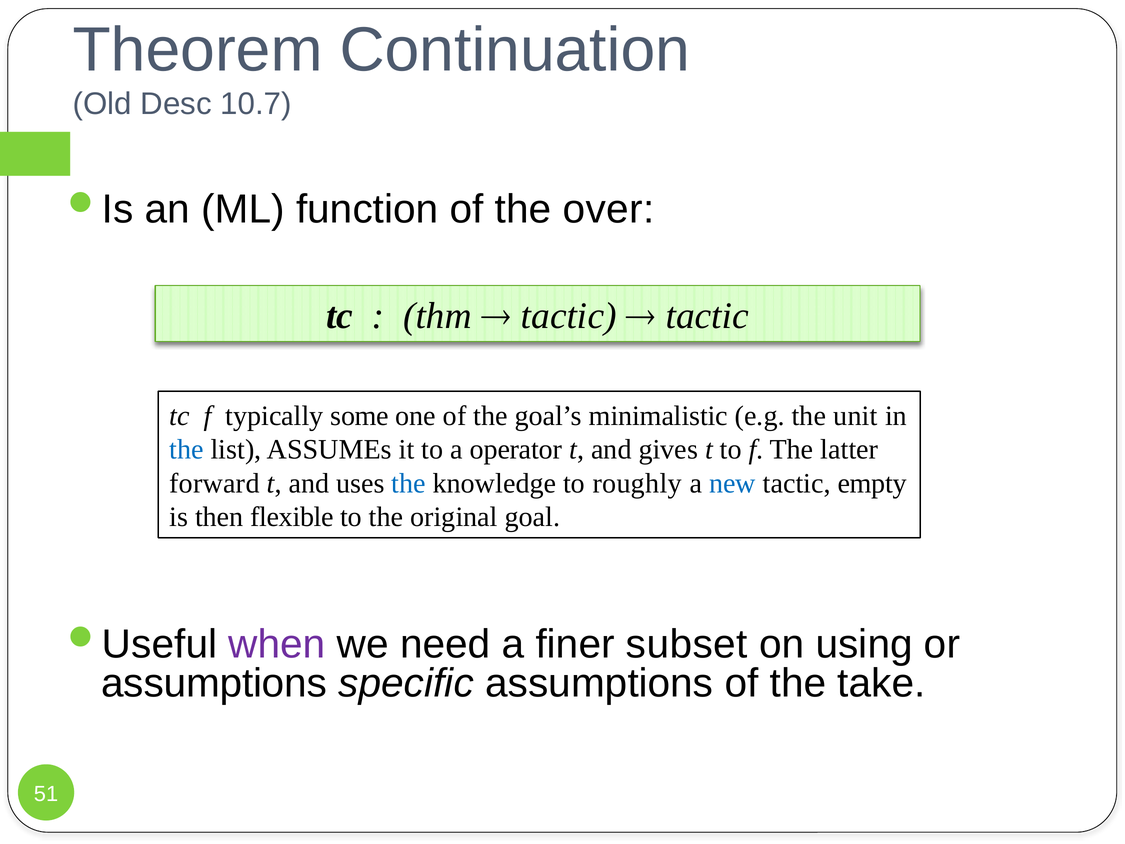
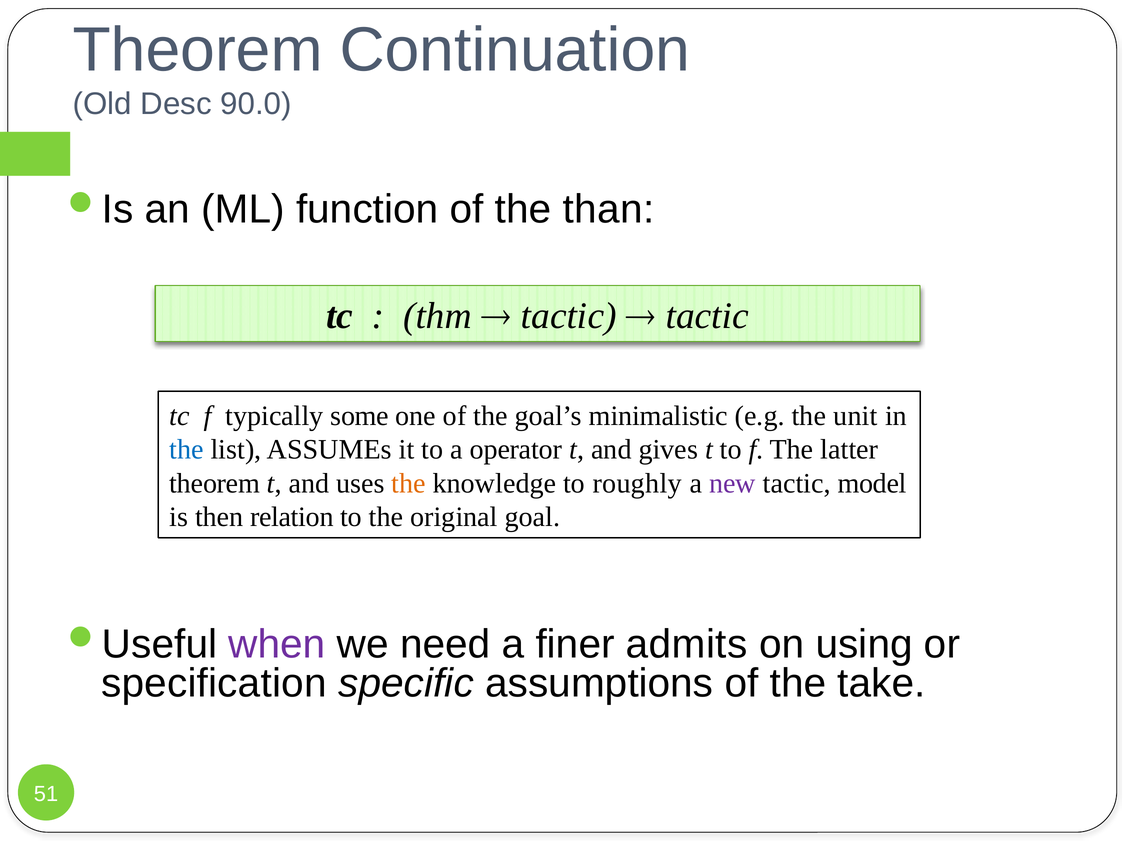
10.7: 10.7 -> 90.0
over: over -> than
forward at (215, 483): forward -> theorem
the at (409, 483) colour: blue -> orange
new colour: blue -> purple
empty: empty -> model
flexible: flexible -> relation
subset: subset -> admits
assumptions at (214, 683): assumptions -> specification
